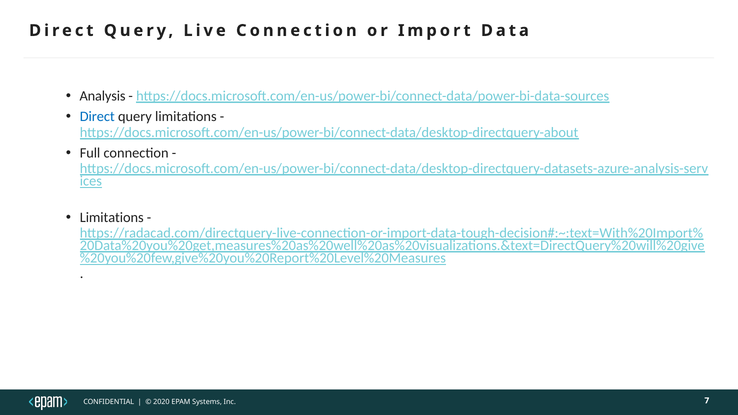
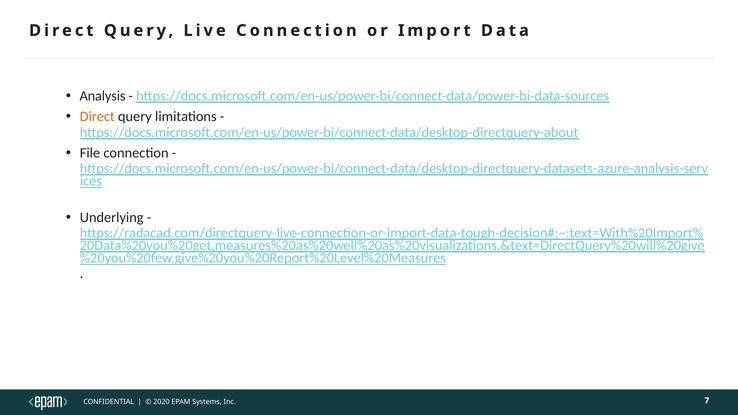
Direct at (97, 117) colour: blue -> orange
Full: Full -> File
Limitations at (112, 217): Limitations -> Underlying
